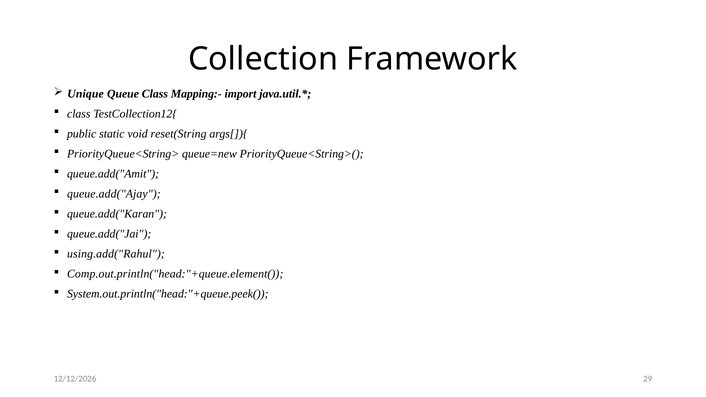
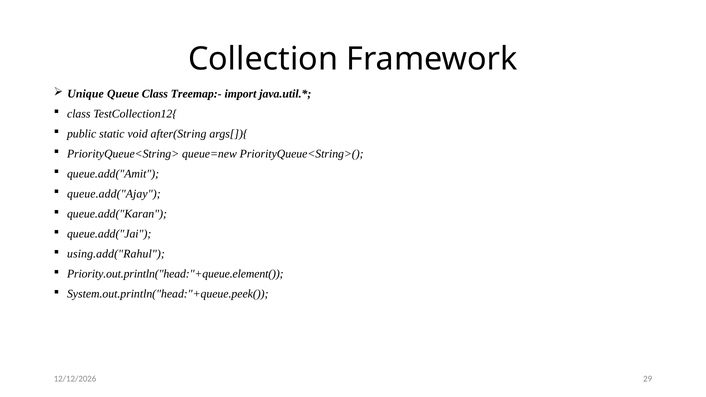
Mapping:-: Mapping:- -> Treemap:-
reset(String: reset(String -> after(String
Comp.out.println("head:"+queue.element(: Comp.out.println("head:"+queue.element( -> Priority.out.println("head:"+queue.element(
